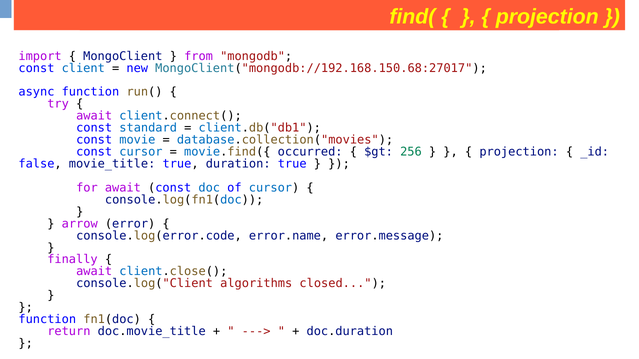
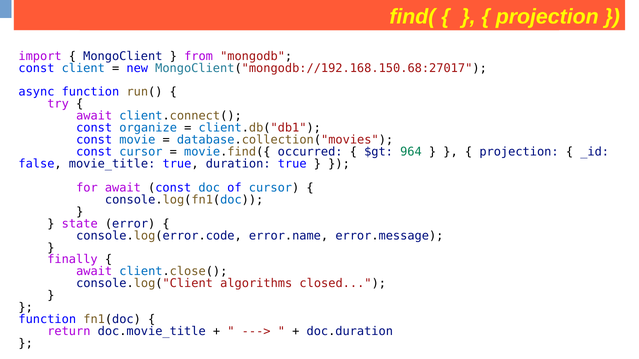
standard: standard -> organize
256: 256 -> 964
arrow: arrow -> state
